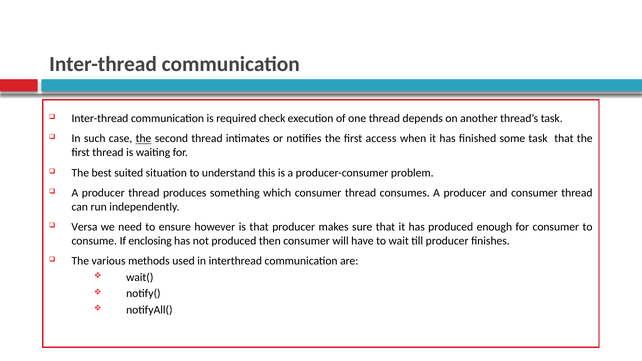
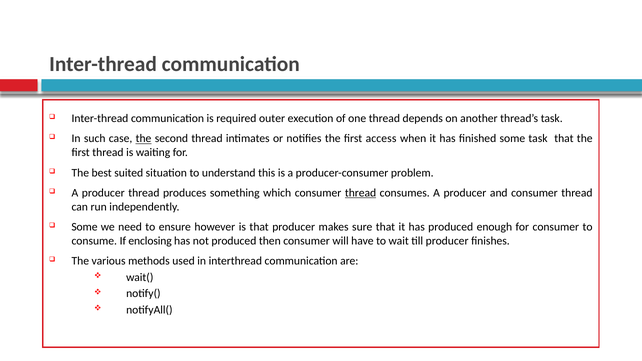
check: check -> outer
thread at (361, 193) underline: none -> present
Versa at (84, 227): Versa -> Some
